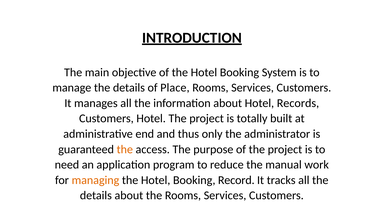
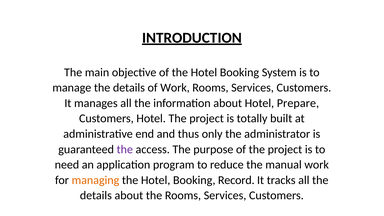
of Place: Place -> Work
Records: Records -> Prepare
the at (125, 149) colour: orange -> purple
